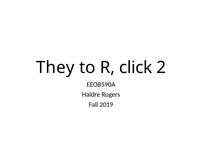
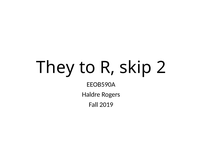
click: click -> skip
